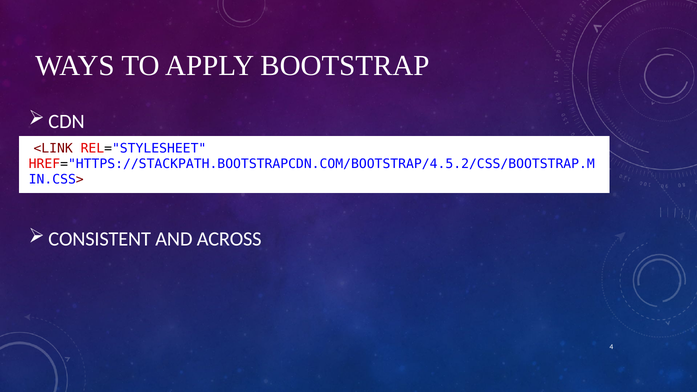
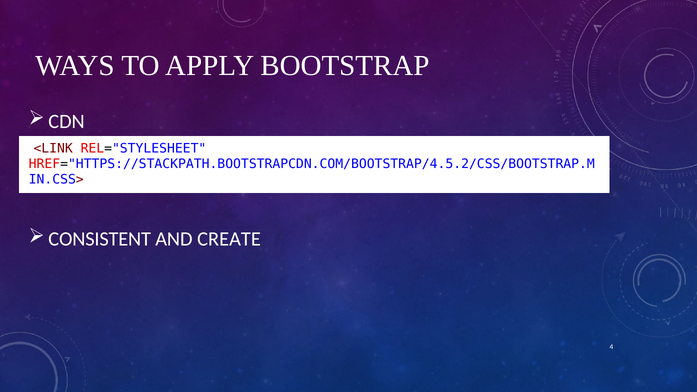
ACROSS: ACROSS -> CREATE
